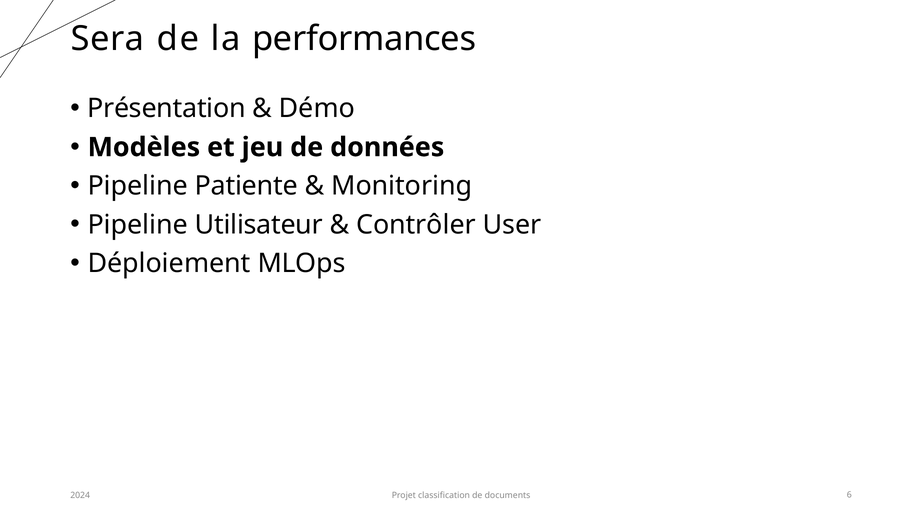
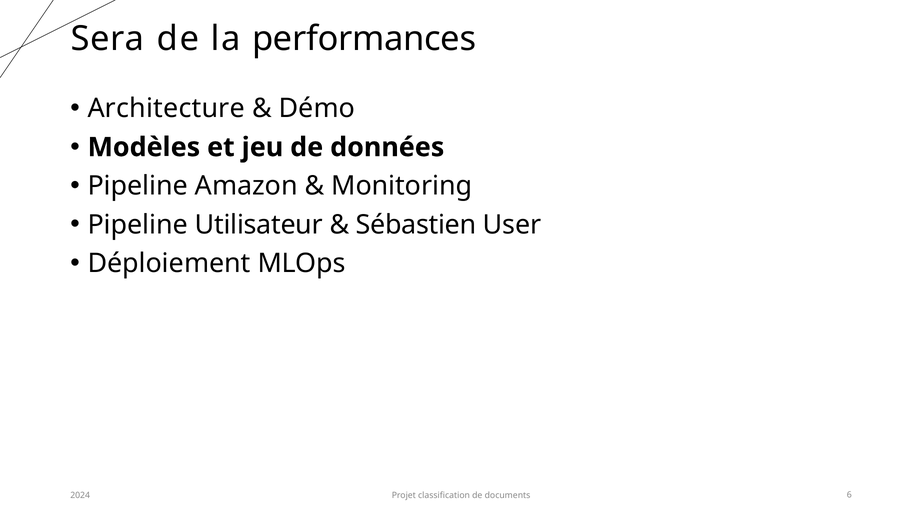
Présentation: Présentation -> Architecture
Patiente: Patiente -> Amazon
Contrôler: Contrôler -> Sébastien
